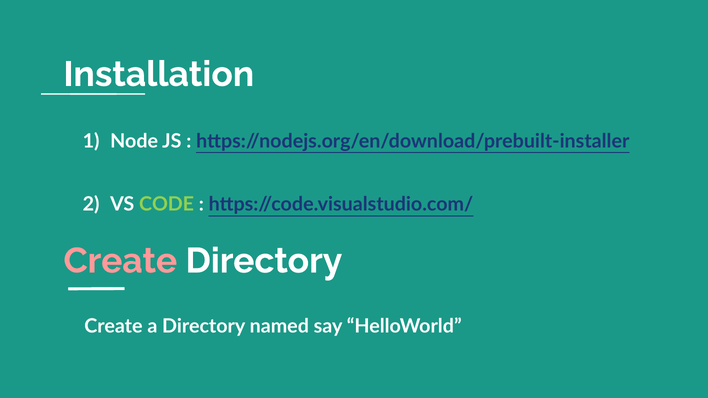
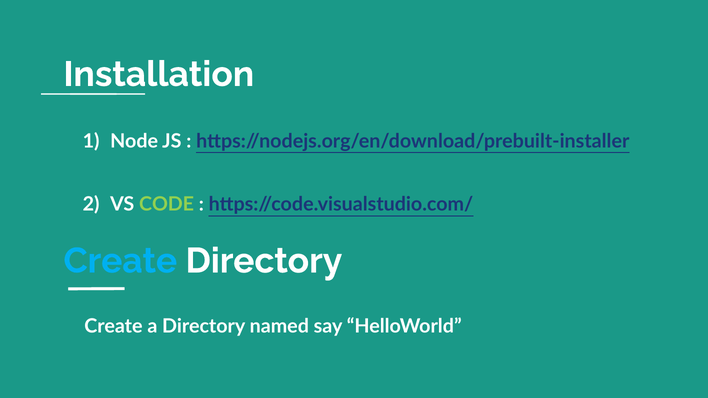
Create at (120, 261) colour: pink -> light blue
